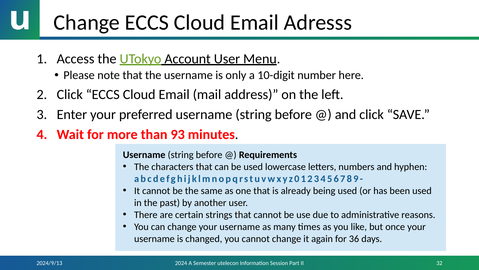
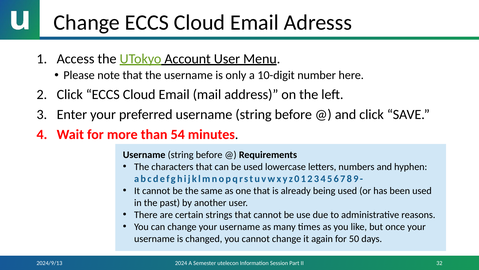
93: 93 -> 54
36: 36 -> 50
